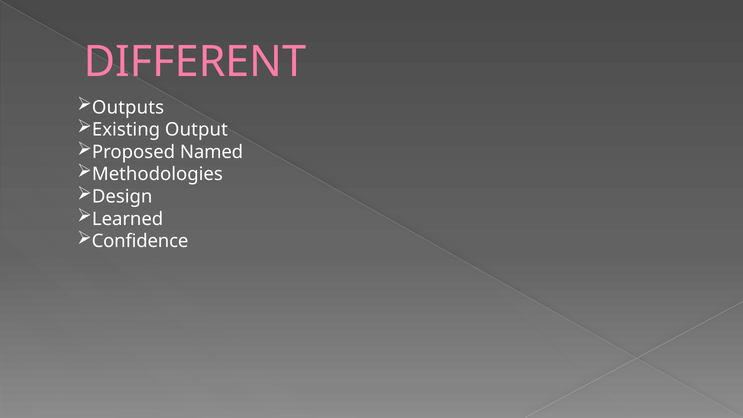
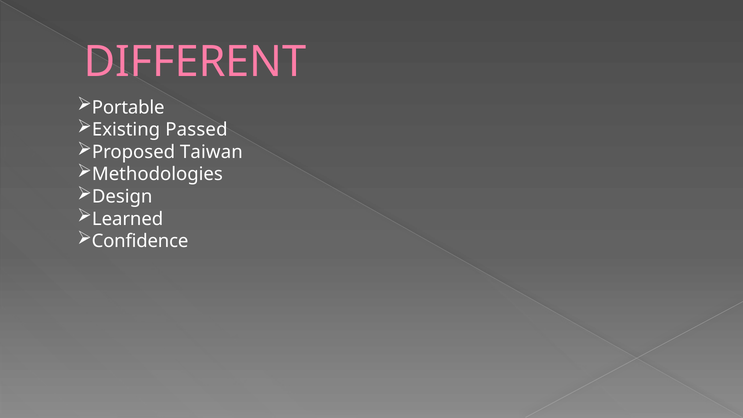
Outputs: Outputs -> Portable
Output: Output -> Passed
Named: Named -> Taiwan
